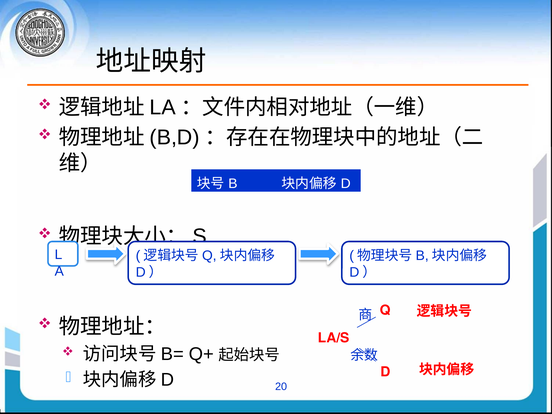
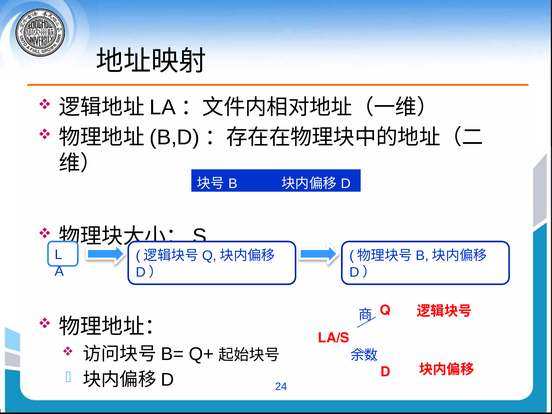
20: 20 -> 24
